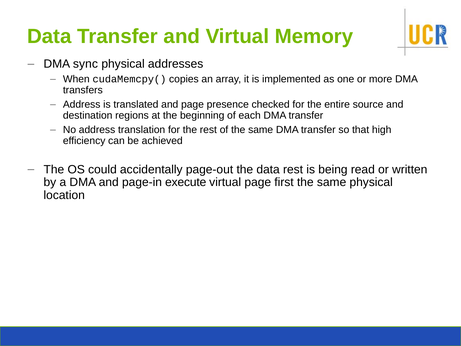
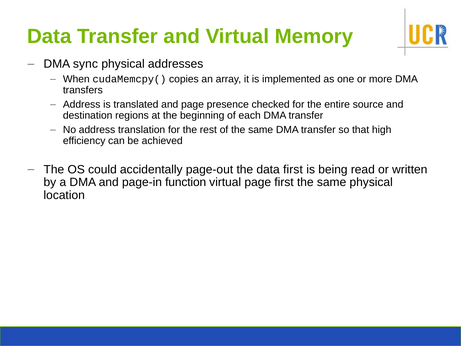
data rest: rest -> first
execute: execute -> function
